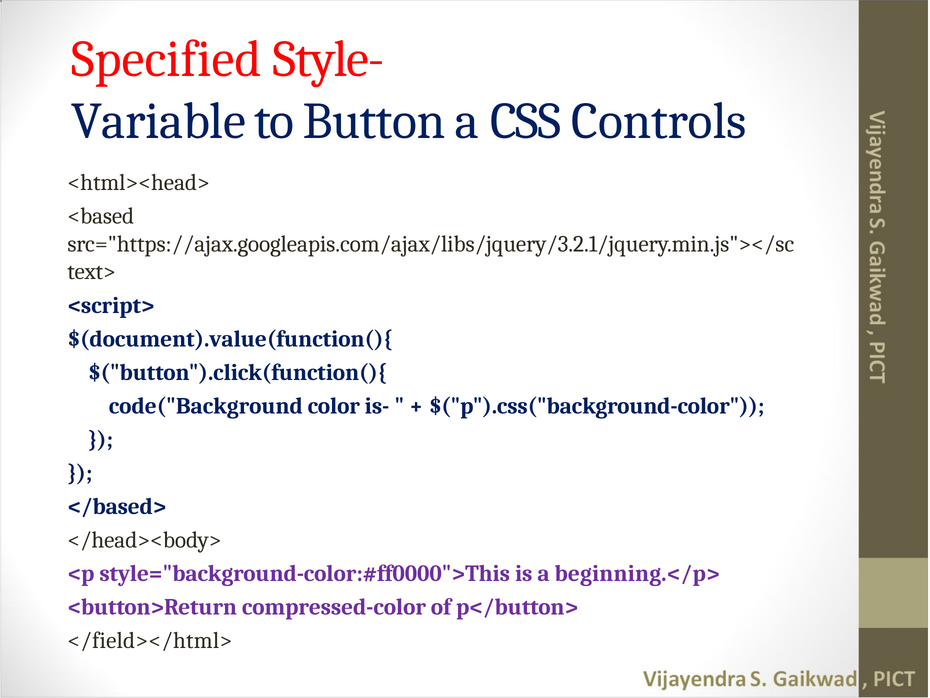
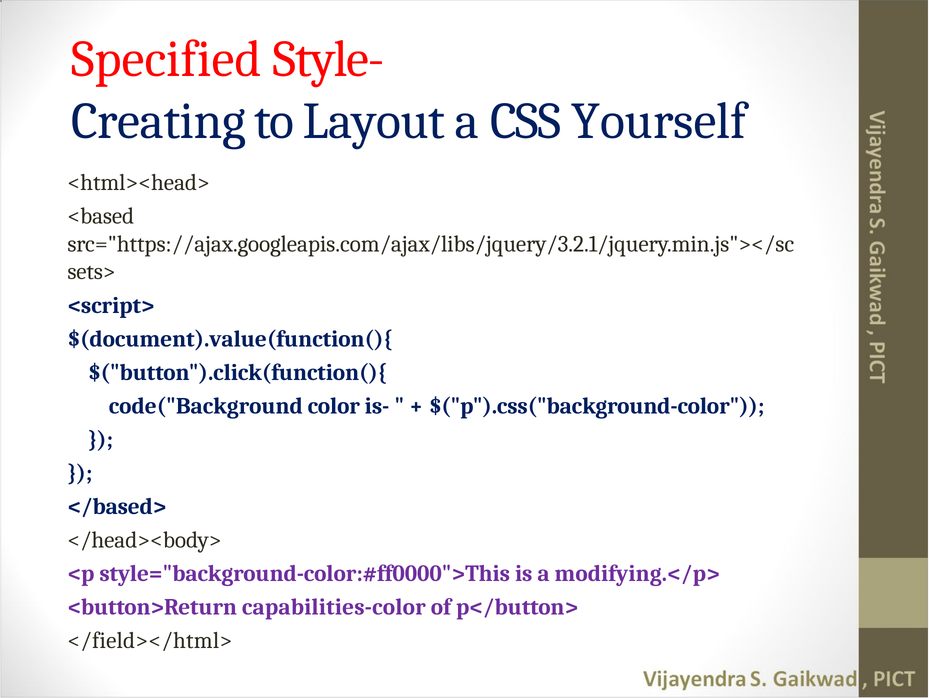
Variable: Variable -> Creating
Button: Button -> Layout
Controls: Controls -> Yourself
text>: text> -> sets>
beginning.</p>: beginning.</p> -> modifying.</p>
compressed-color: compressed-color -> capabilities-color
